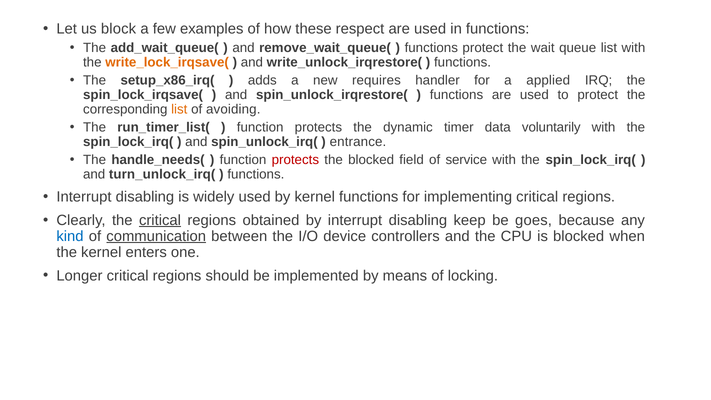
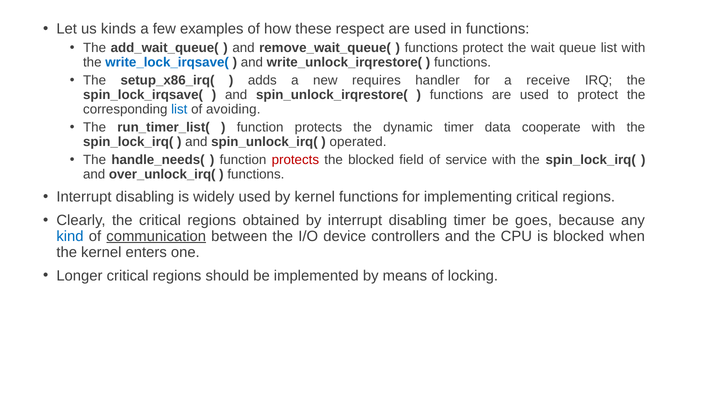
block: block -> kinds
write_lock_irqsave( colour: orange -> blue
applied: applied -> receive
list at (179, 109) colour: orange -> blue
voluntarily: voluntarily -> cooperate
entrance: entrance -> operated
turn_unlock_irq(: turn_unlock_irq( -> over_unlock_irq(
critical at (160, 220) underline: present -> none
disabling keep: keep -> timer
